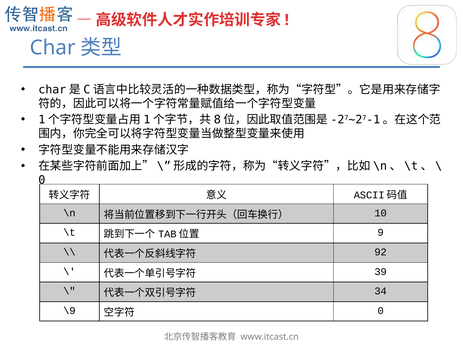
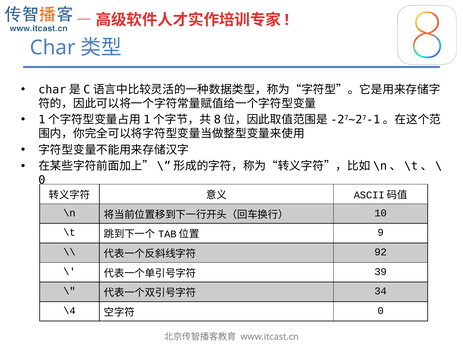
\9: \9 -> \4
